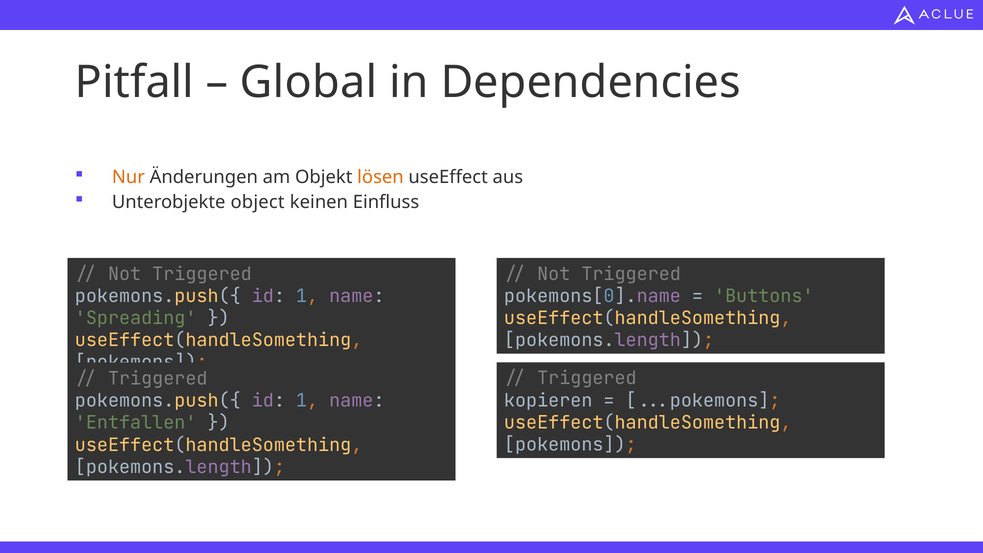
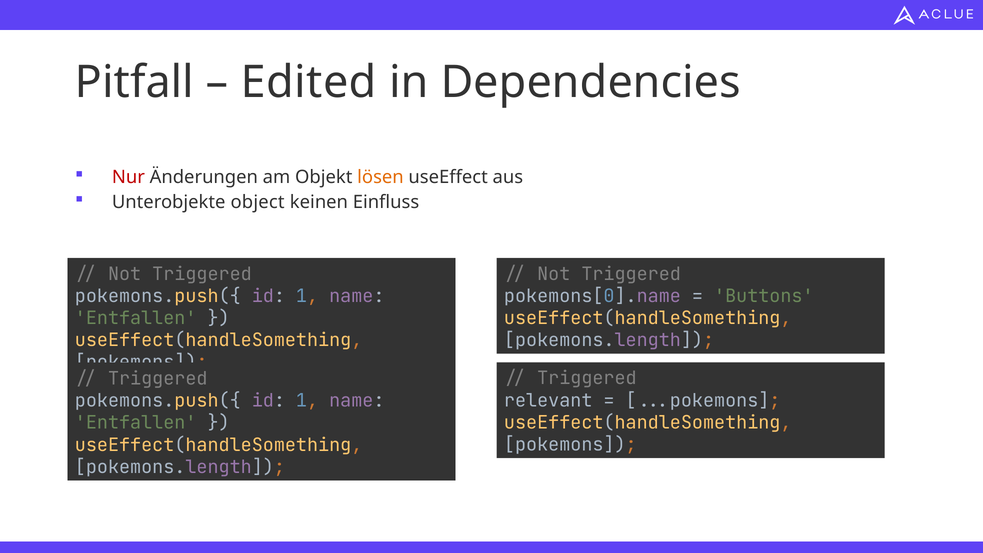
Global: Global -> Edited
Nur colour: orange -> red
Spreading at (136, 318): Spreading -> Entfallen
kopieren: kopieren -> relevant
